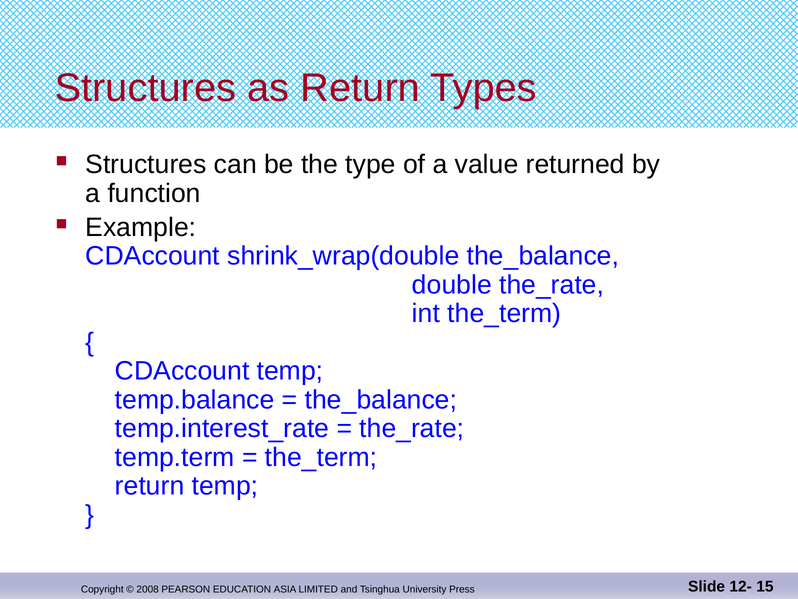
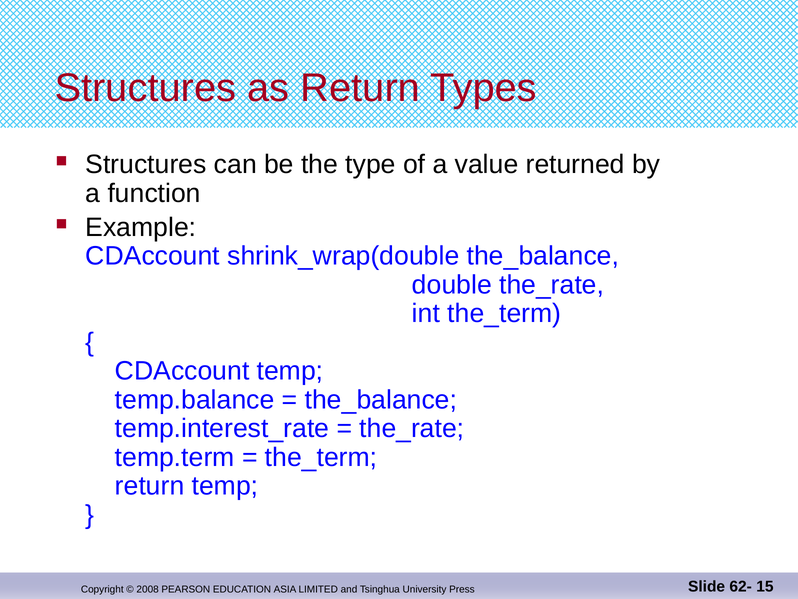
12-: 12- -> 62-
